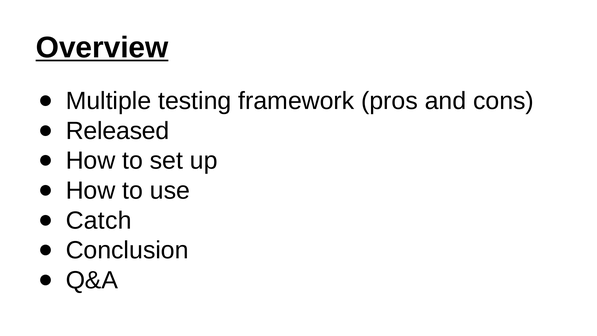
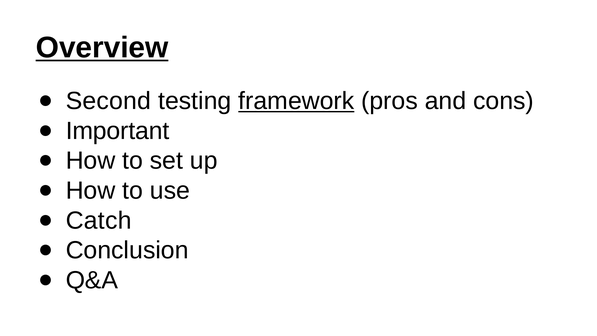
Multiple: Multiple -> Second
framework underline: none -> present
Released: Released -> Important
